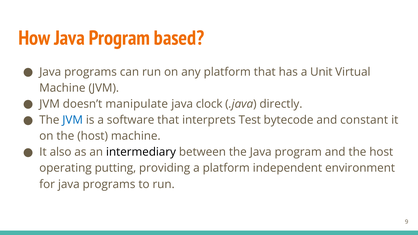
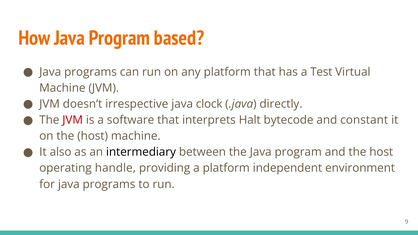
Unit: Unit -> Test
manipulate: manipulate -> irrespective
JVM at (73, 120) colour: blue -> red
Test: Test -> Halt
putting: putting -> handle
